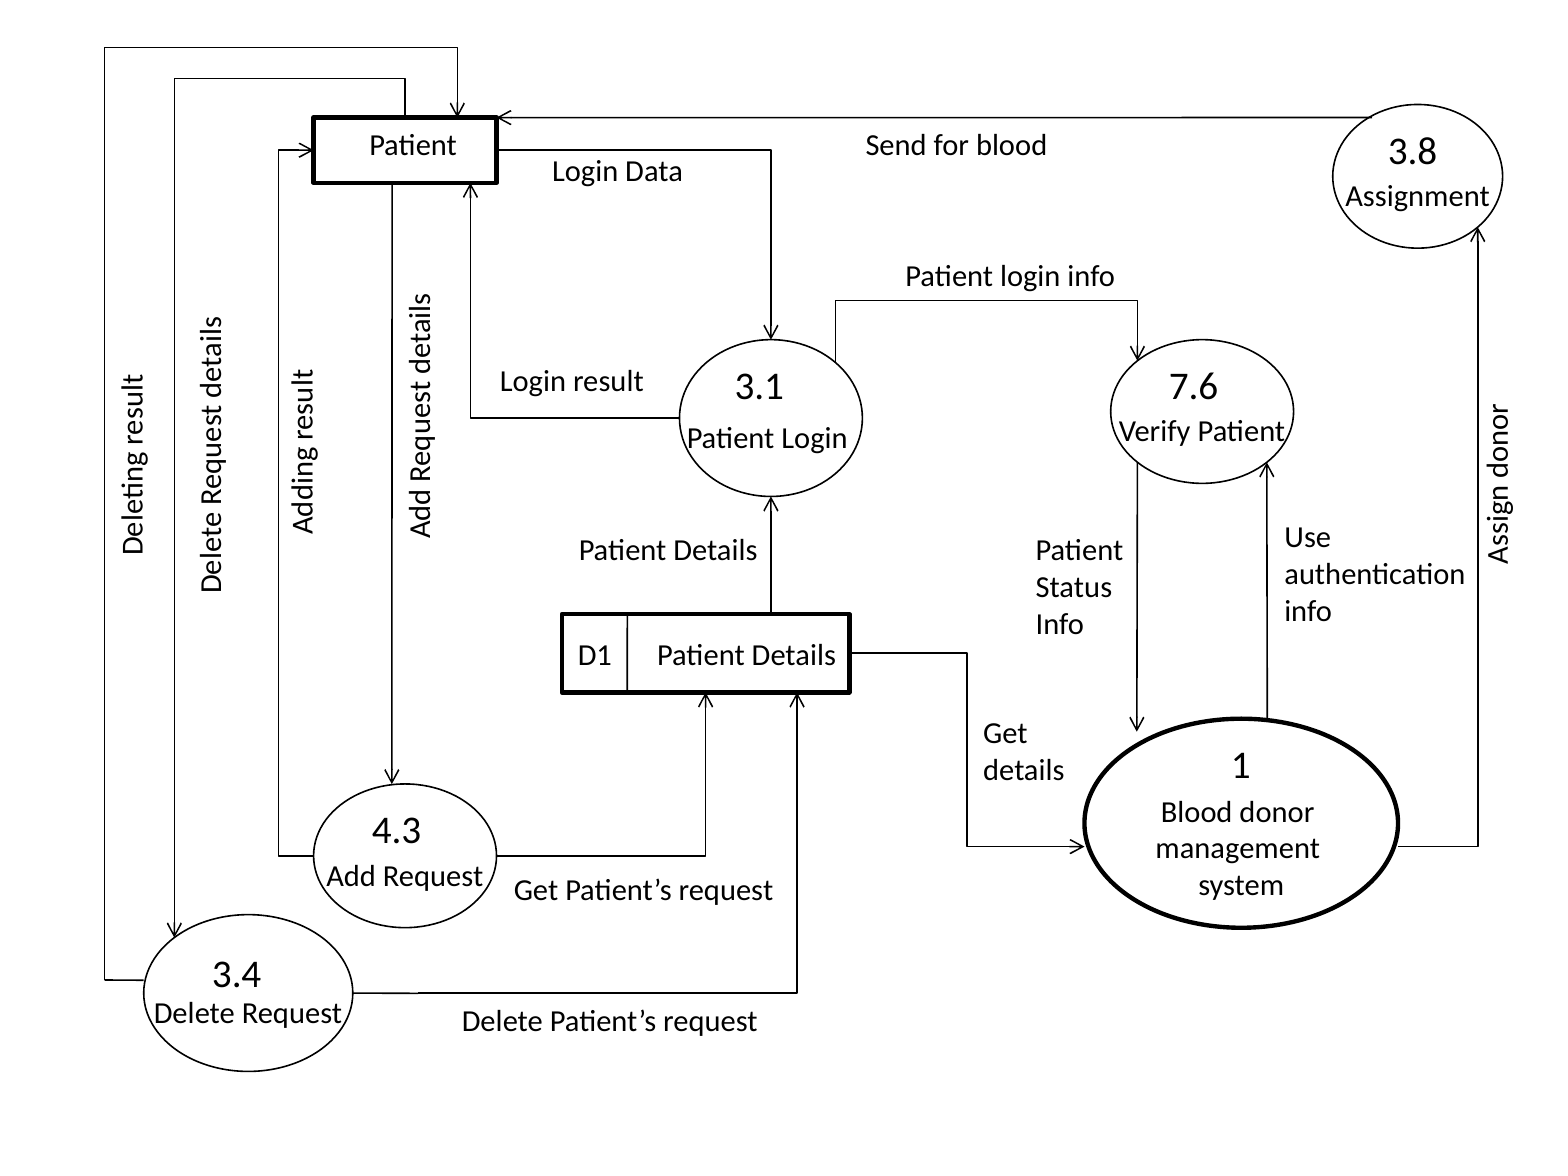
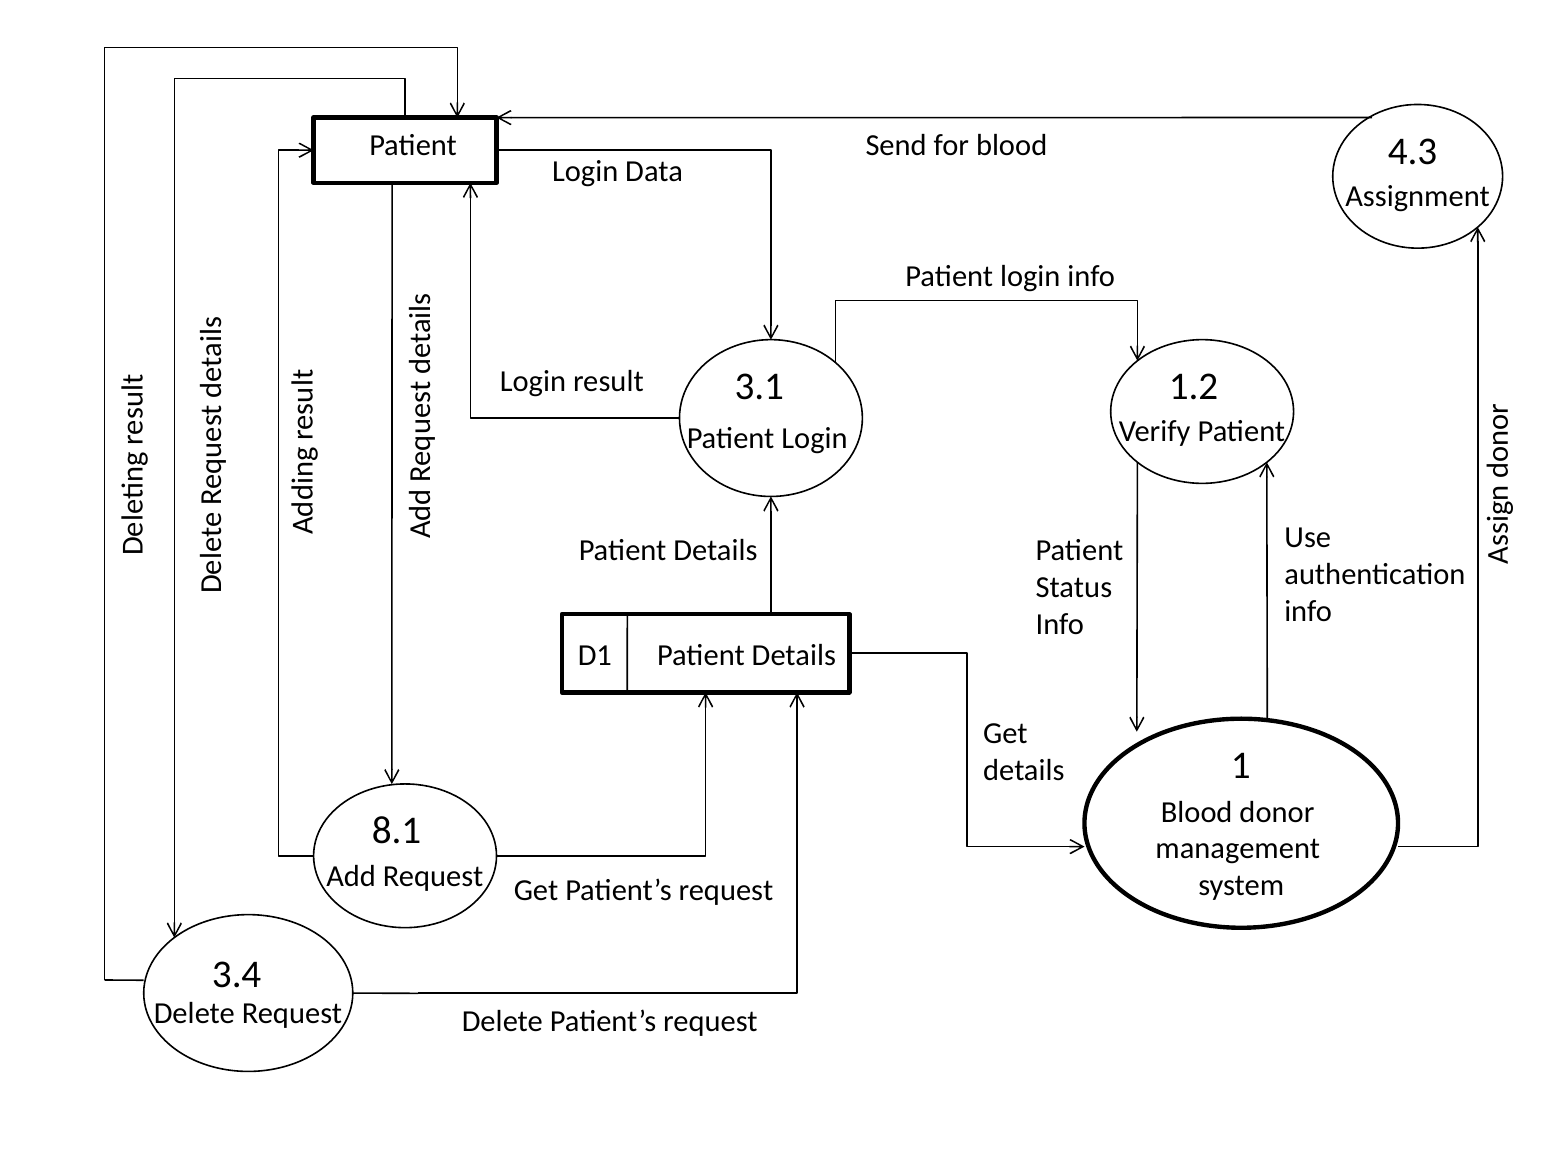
3.8: 3.8 -> 4.3
7.6: 7.6 -> 1.2
4.3: 4.3 -> 8.1
